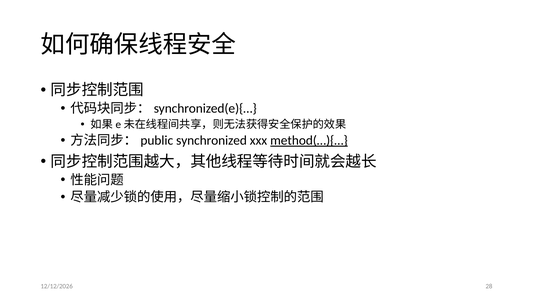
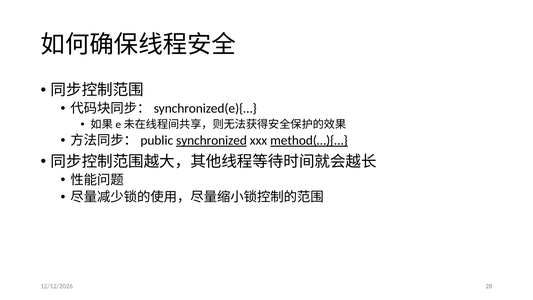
synchronized underline: none -> present
